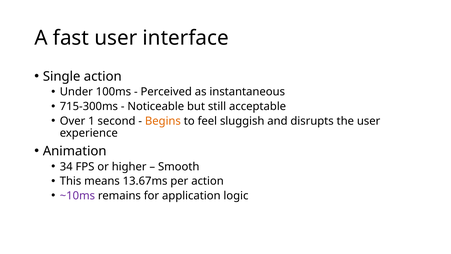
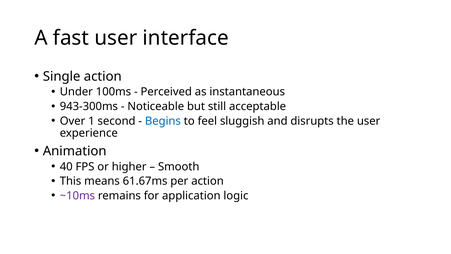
715-300ms: 715-300ms -> 943-300ms
Begins colour: orange -> blue
34: 34 -> 40
13.67ms: 13.67ms -> 61.67ms
